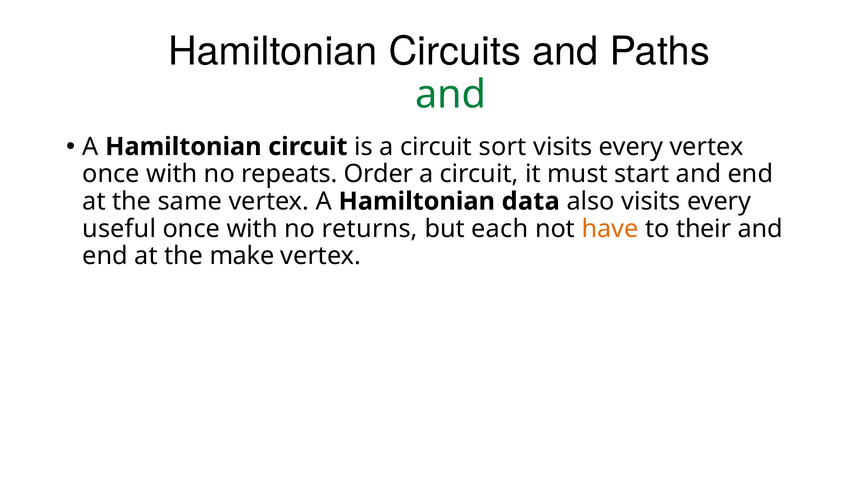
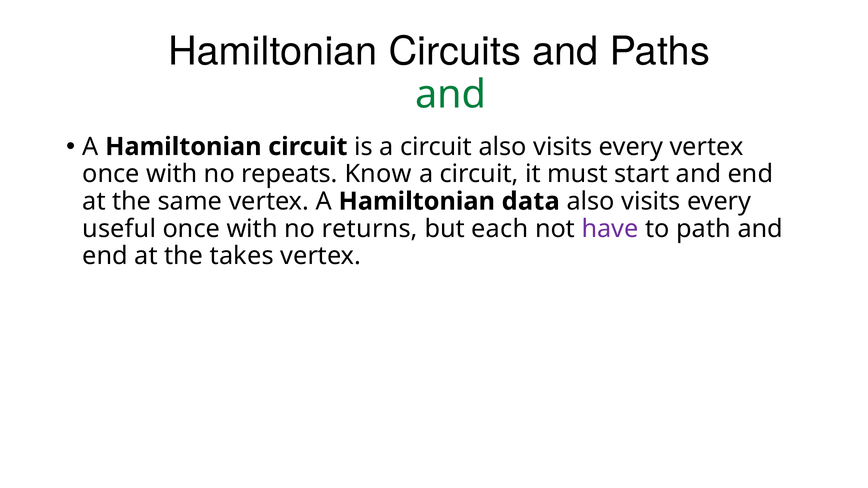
circuit sort: sort -> also
Order: Order -> Know
have colour: orange -> purple
their: their -> path
make: make -> takes
